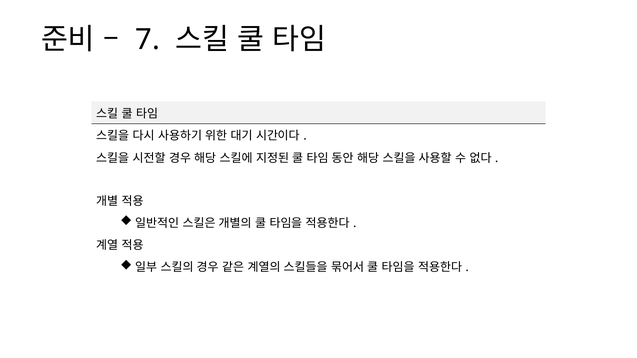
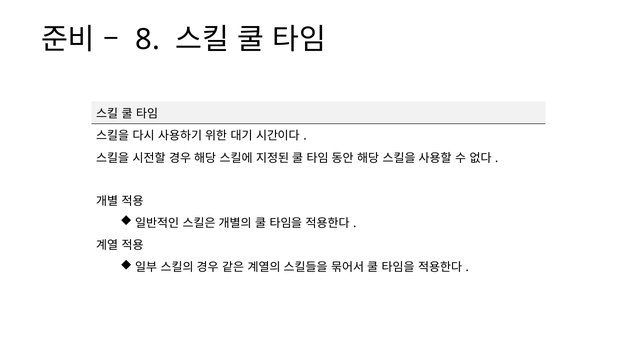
7: 7 -> 8
